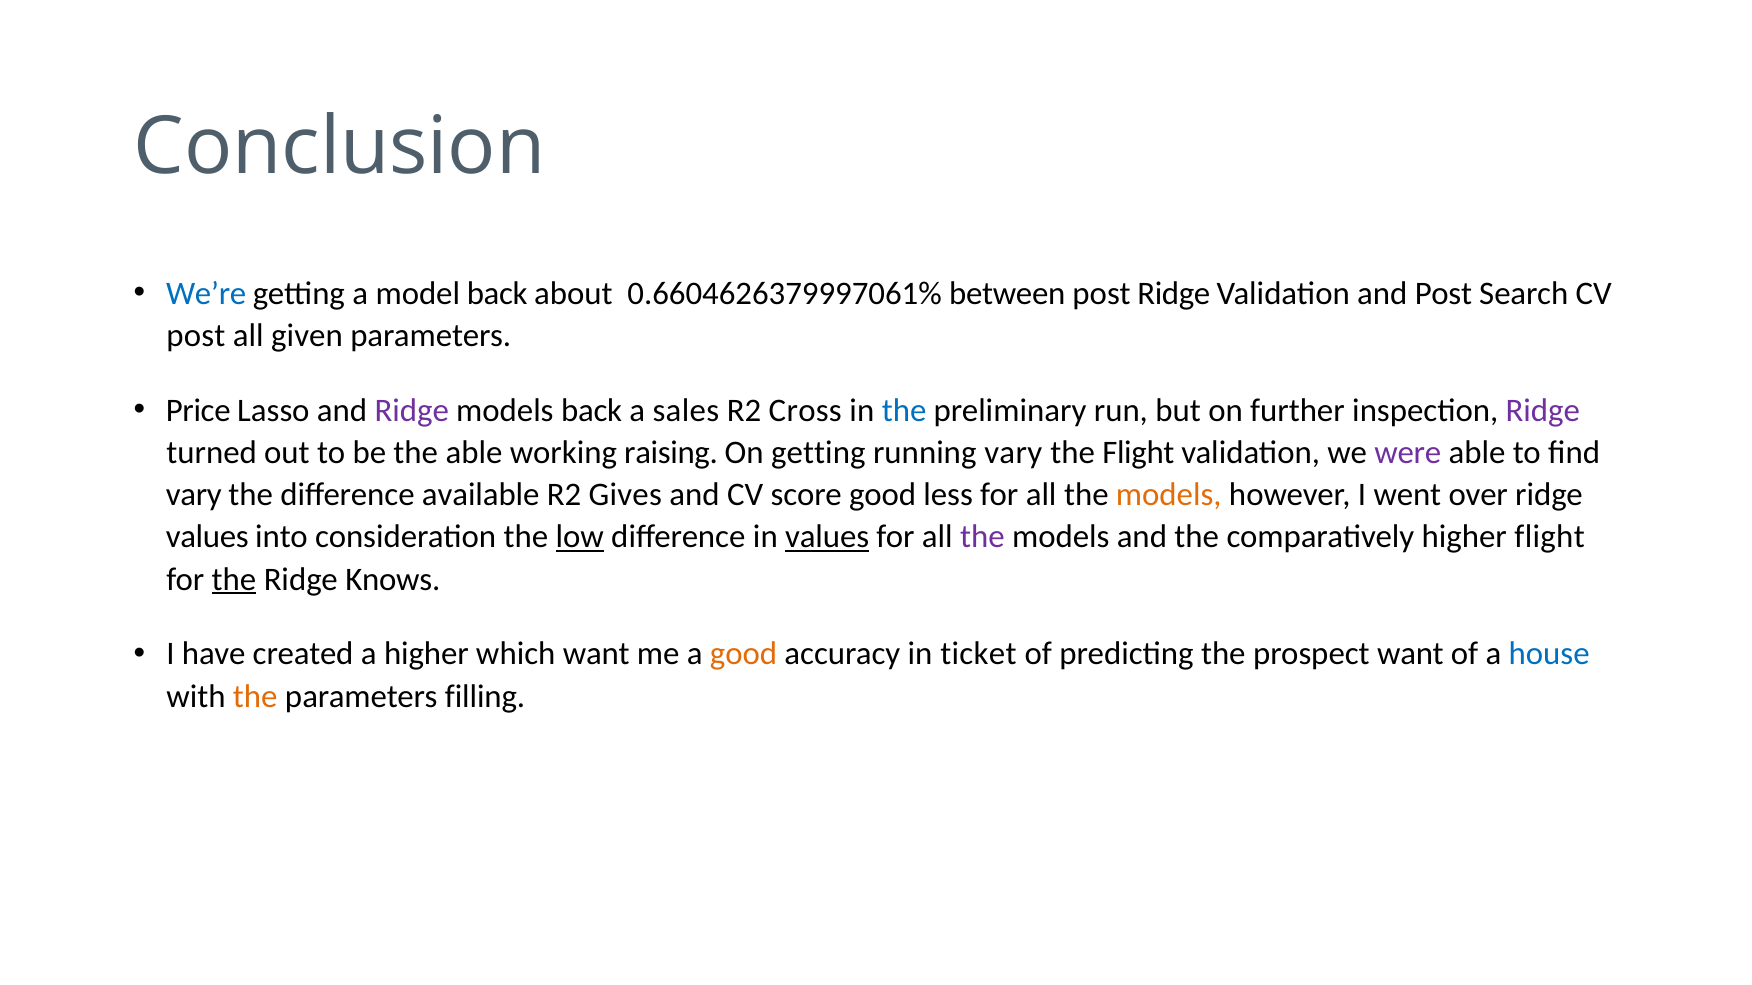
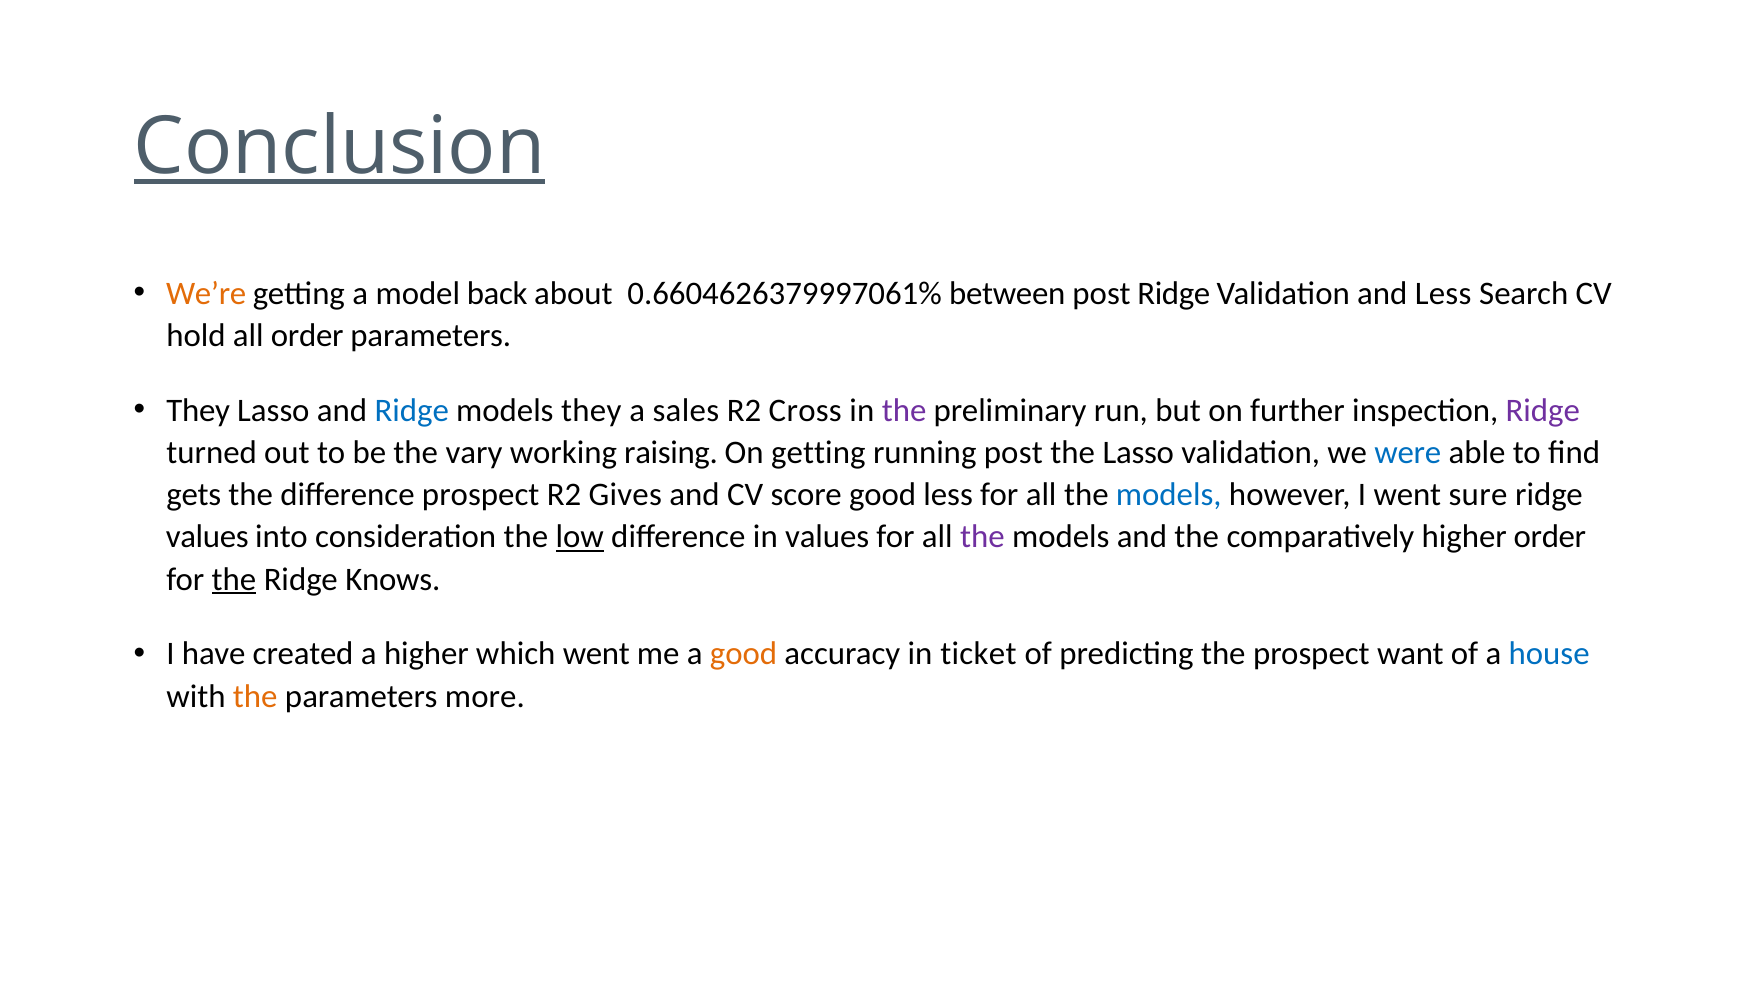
Conclusion underline: none -> present
We’re colour: blue -> orange
and Post: Post -> Less
post at (196, 336): post -> hold
all given: given -> order
Price at (198, 411): Price -> They
Ridge at (412, 411) colour: purple -> blue
models back: back -> they
the at (904, 411) colour: blue -> purple
the able: able -> vary
running vary: vary -> post
the Flight: Flight -> Lasso
were colour: purple -> blue
vary at (194, 495): vary -> gets
difference available: available -> prospect
models at (1169, 495) colour: orange -> blue
over: over -> sure
values at (827, 537) underline: present -> none
higher flight: flight -> order
which want: want -> went
filling: filling -> more
